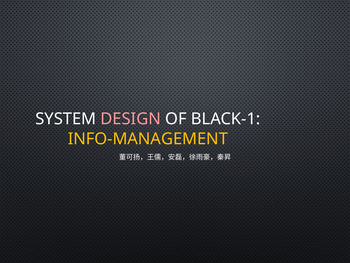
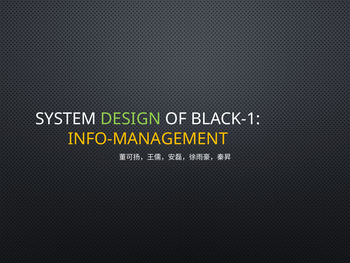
DESIGN colour: pink -> light green
